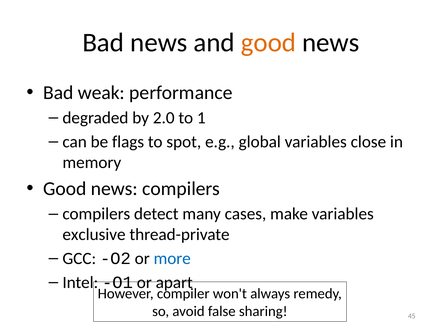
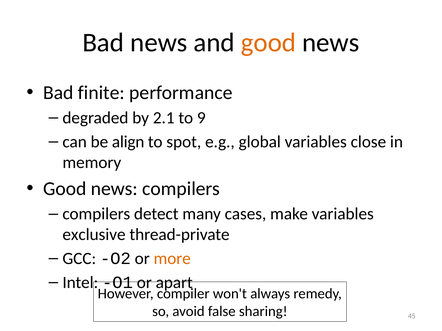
weak: weak -> finite
2.0: 2.0 -> 2.1
1: 1 -> 9
flags: flags -> align
more colour: blue -> orange
